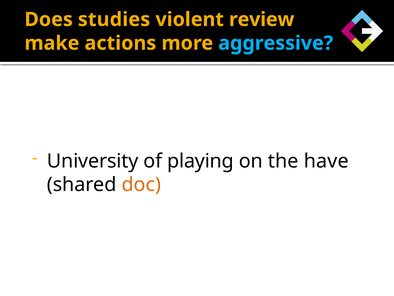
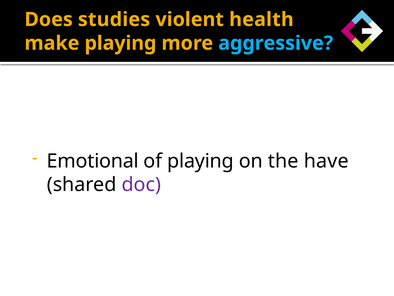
review: review -> health
make actions: actions -> playing
University: University -> Emotional
doc colour: orange -> purple
